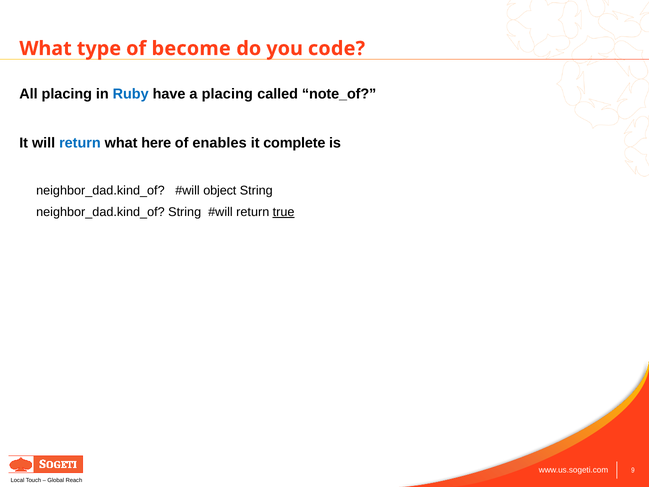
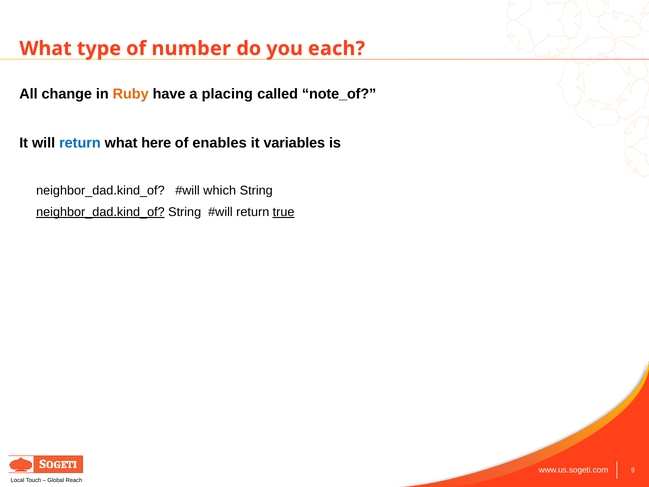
become: become -> number
code: code -> each
All placing: placing -> change
Ruby colour: blue -> orange
complete: complete -> variables
object: object -> which
neighbor_dad.kind_of at (100, 212) underline: none -> present
